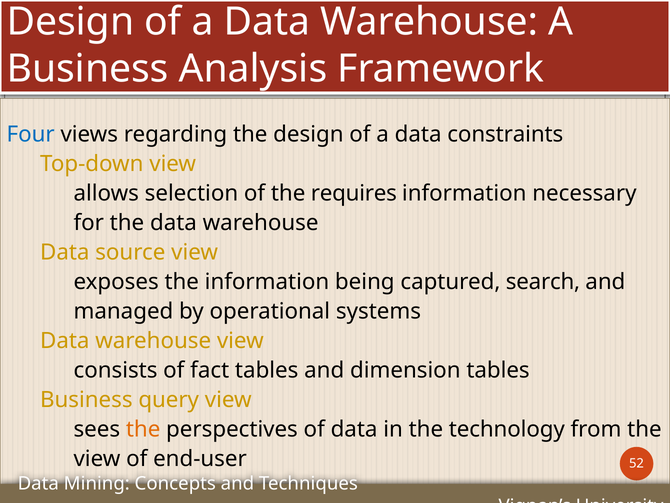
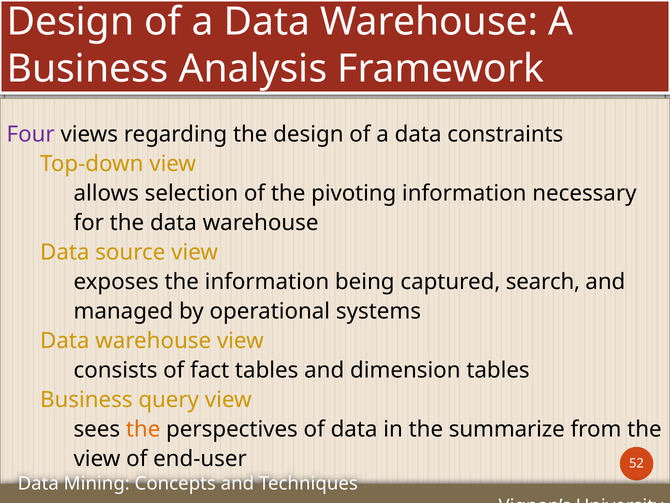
Four colour: blue -> purple
requires: requires -> pivoting
technology: technology -> summarize
